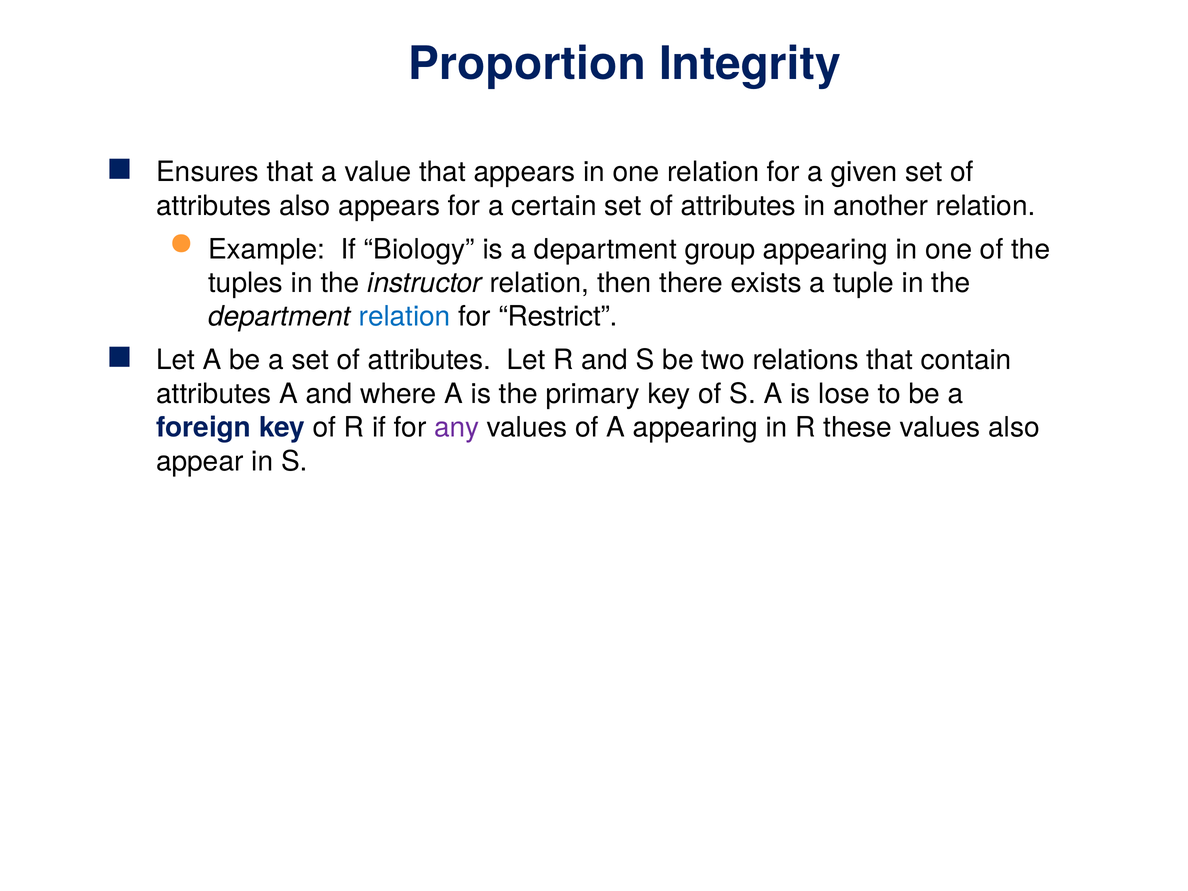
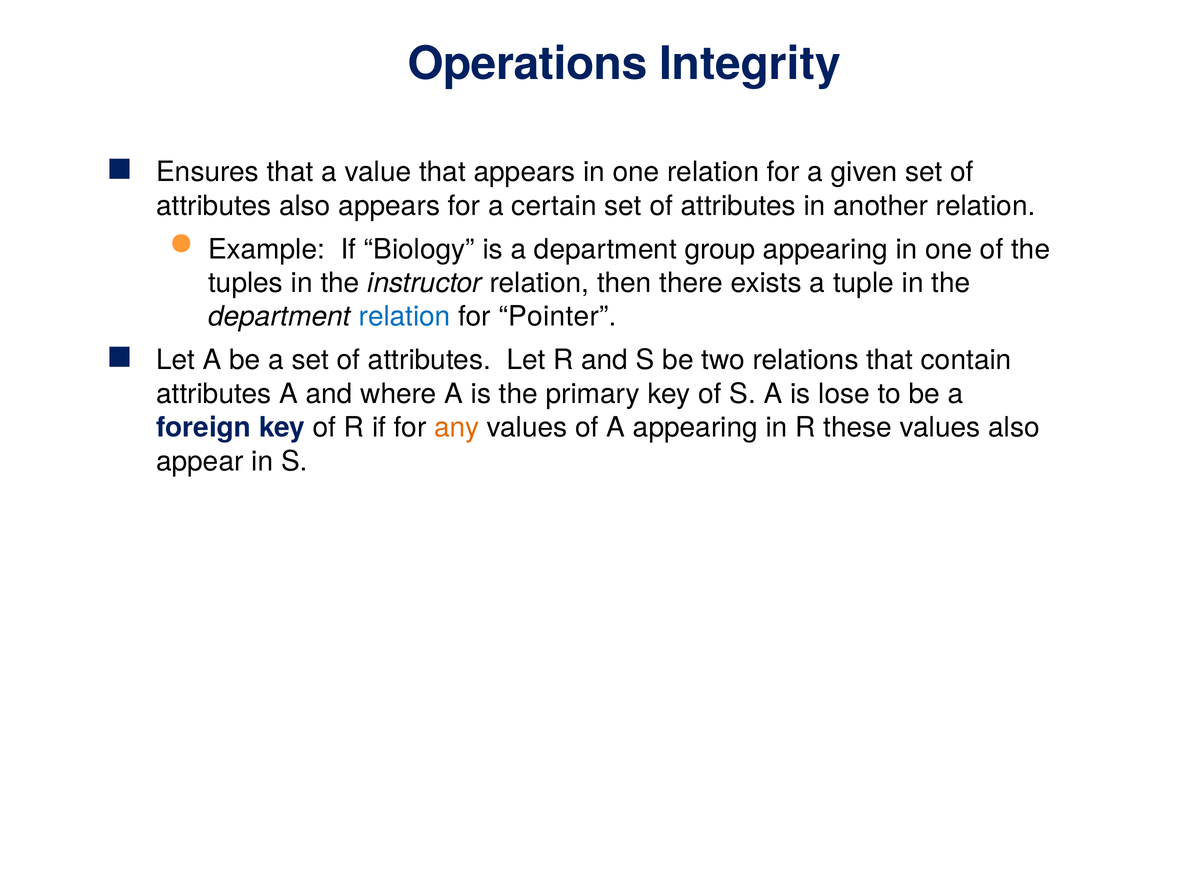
Proportion: Proportion -> Operations
Restrict: Restrict -> Pointer
any colour: purple -> orange
